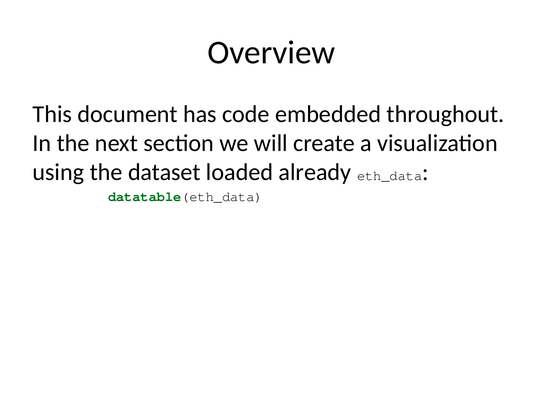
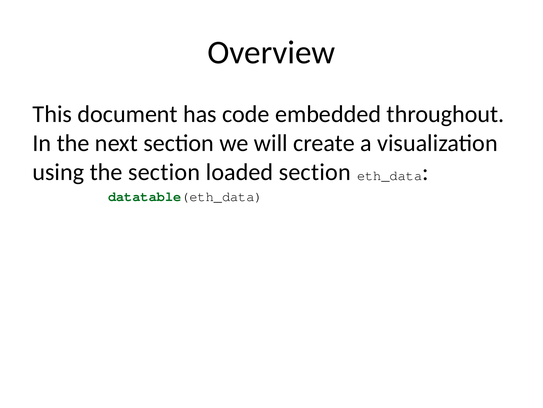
the dataset: dataset -> section
loaded already: already -> section
